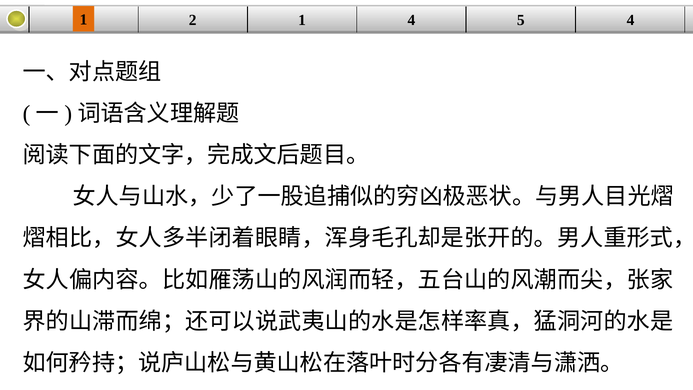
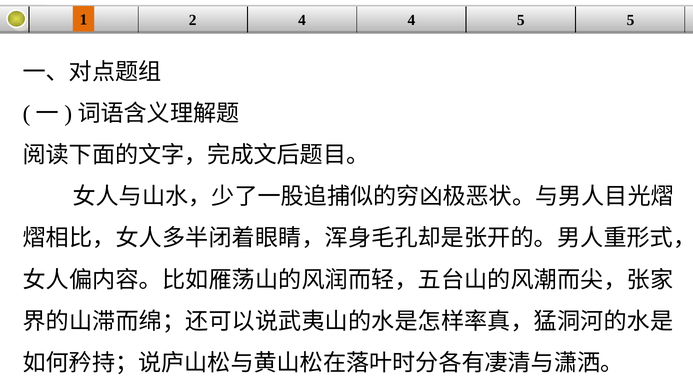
2 1: 1 -> 4
5 4: 4 -> 5
